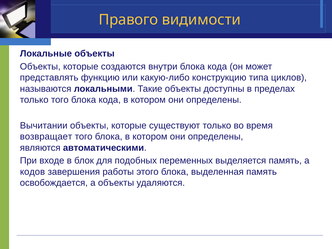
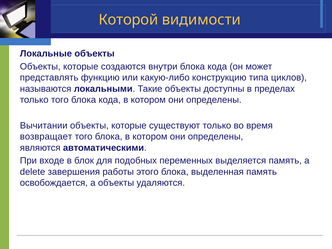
Правого: Правого -> Которой
кодов: кодов -> delete
